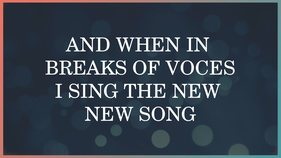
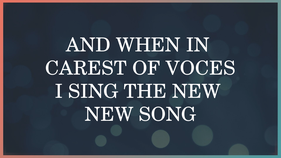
BREAKS: BREAKS -> CAREST
